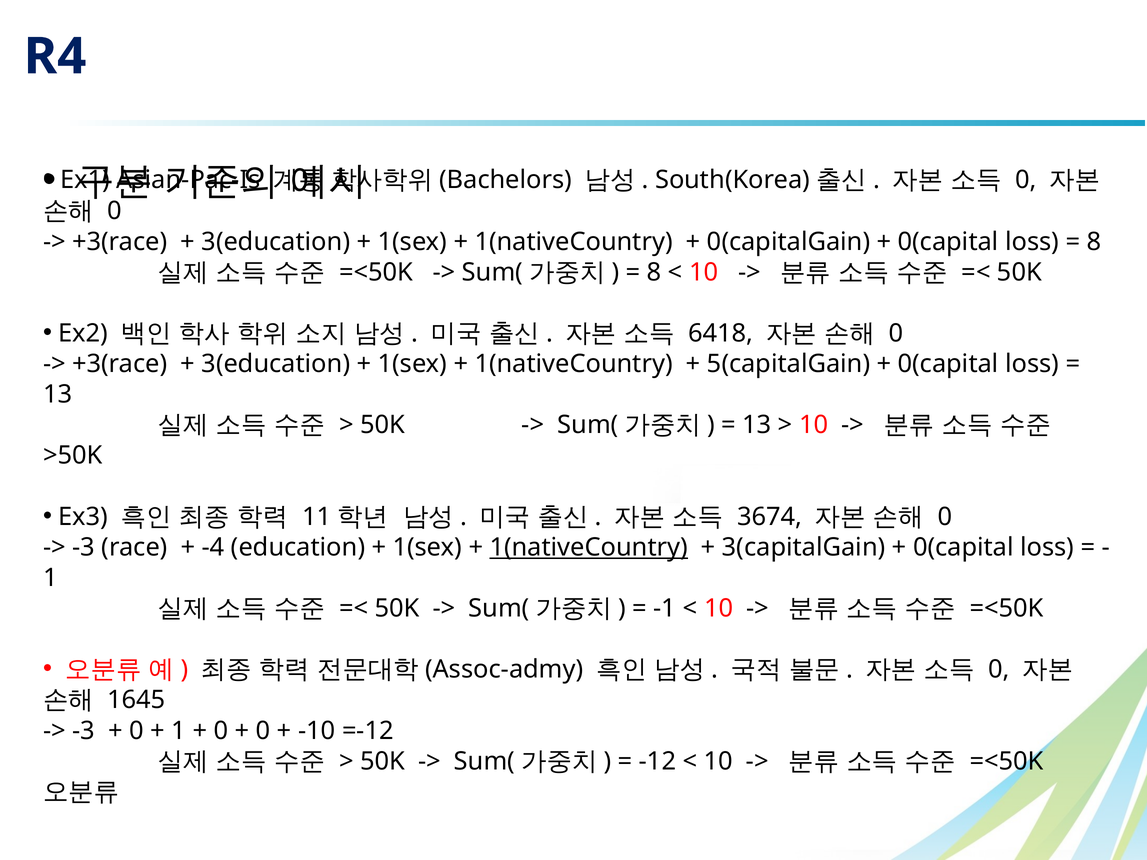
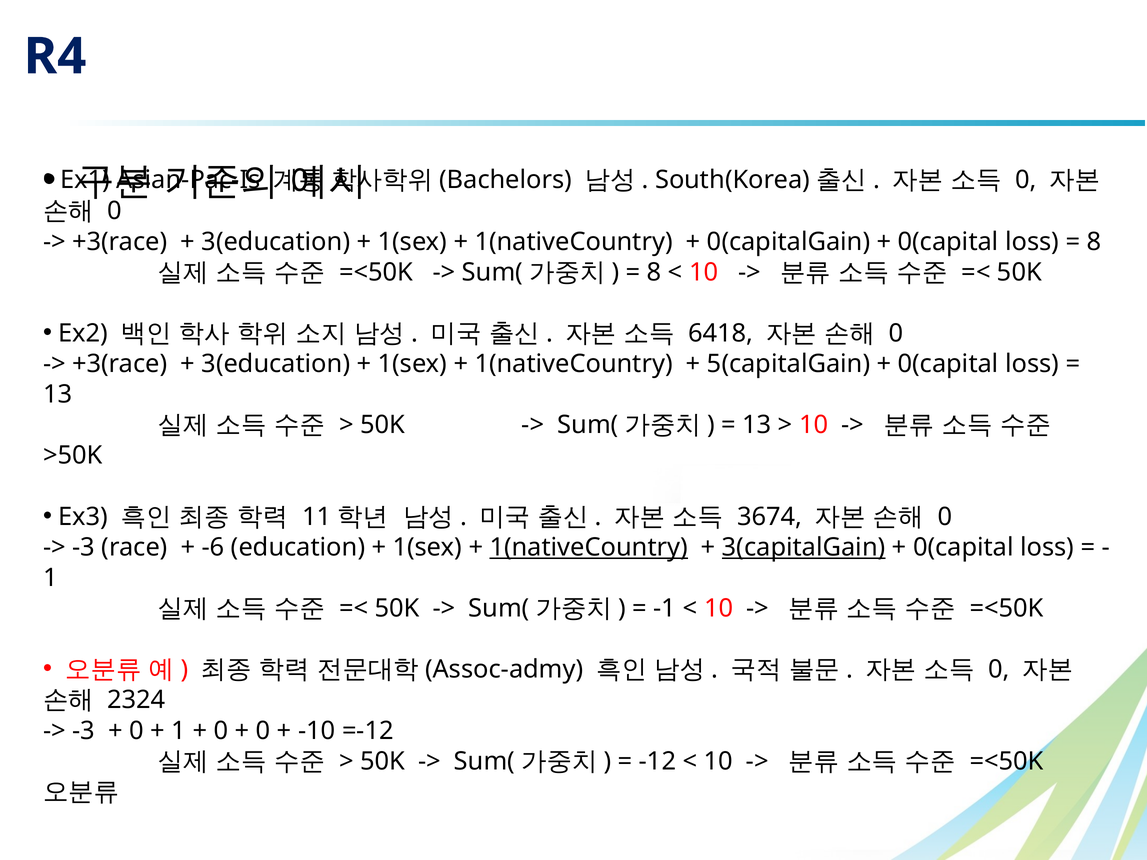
-4: -4 -> -6
3(capitalGain underline: none -> present
1645: 1645 -> 2324
